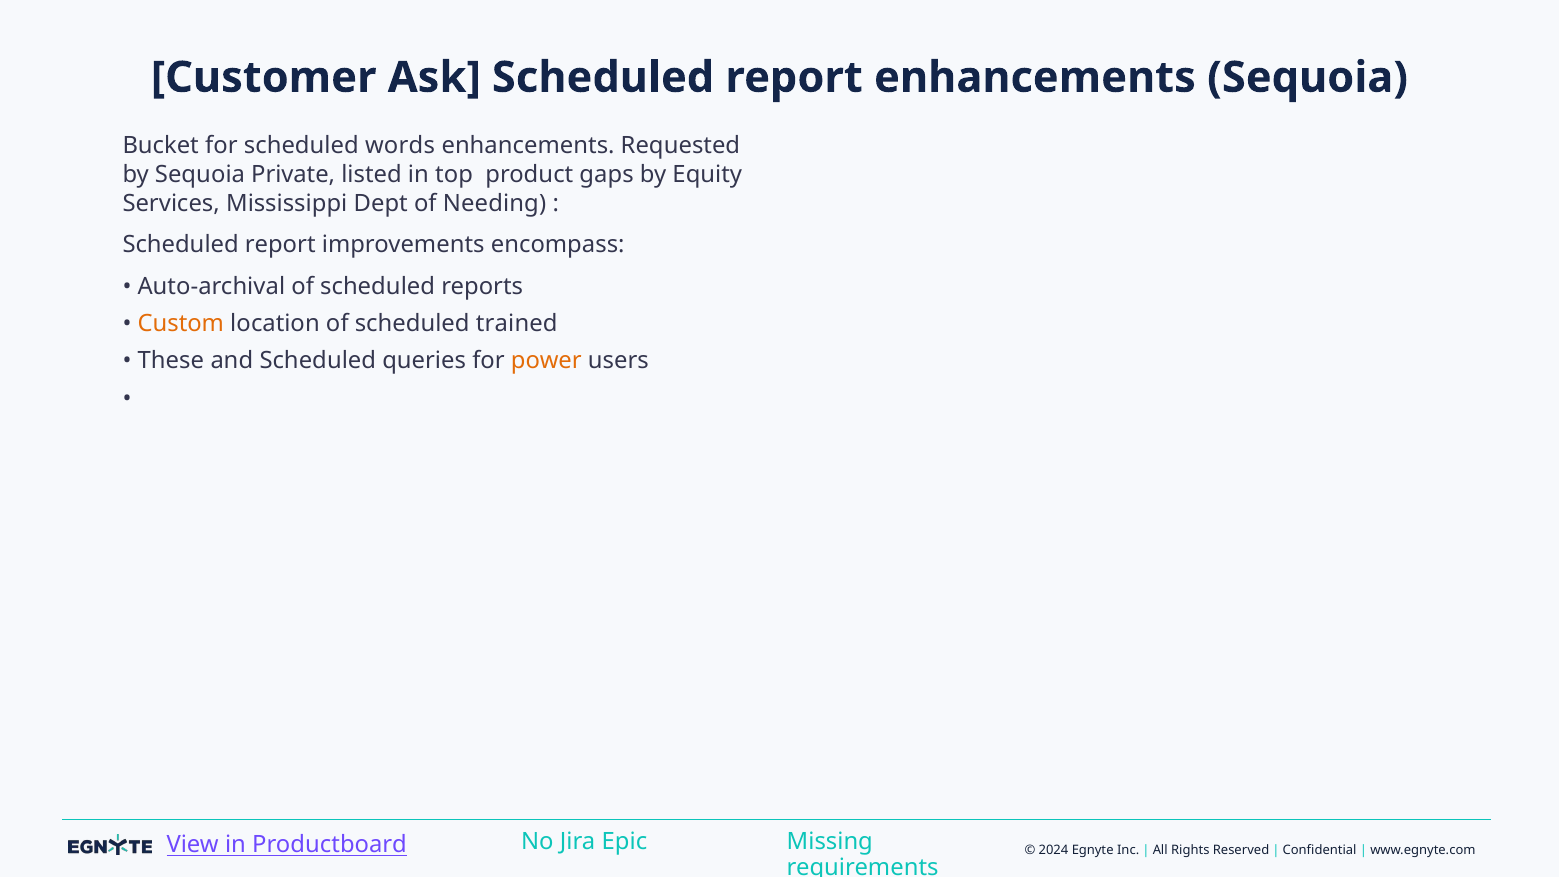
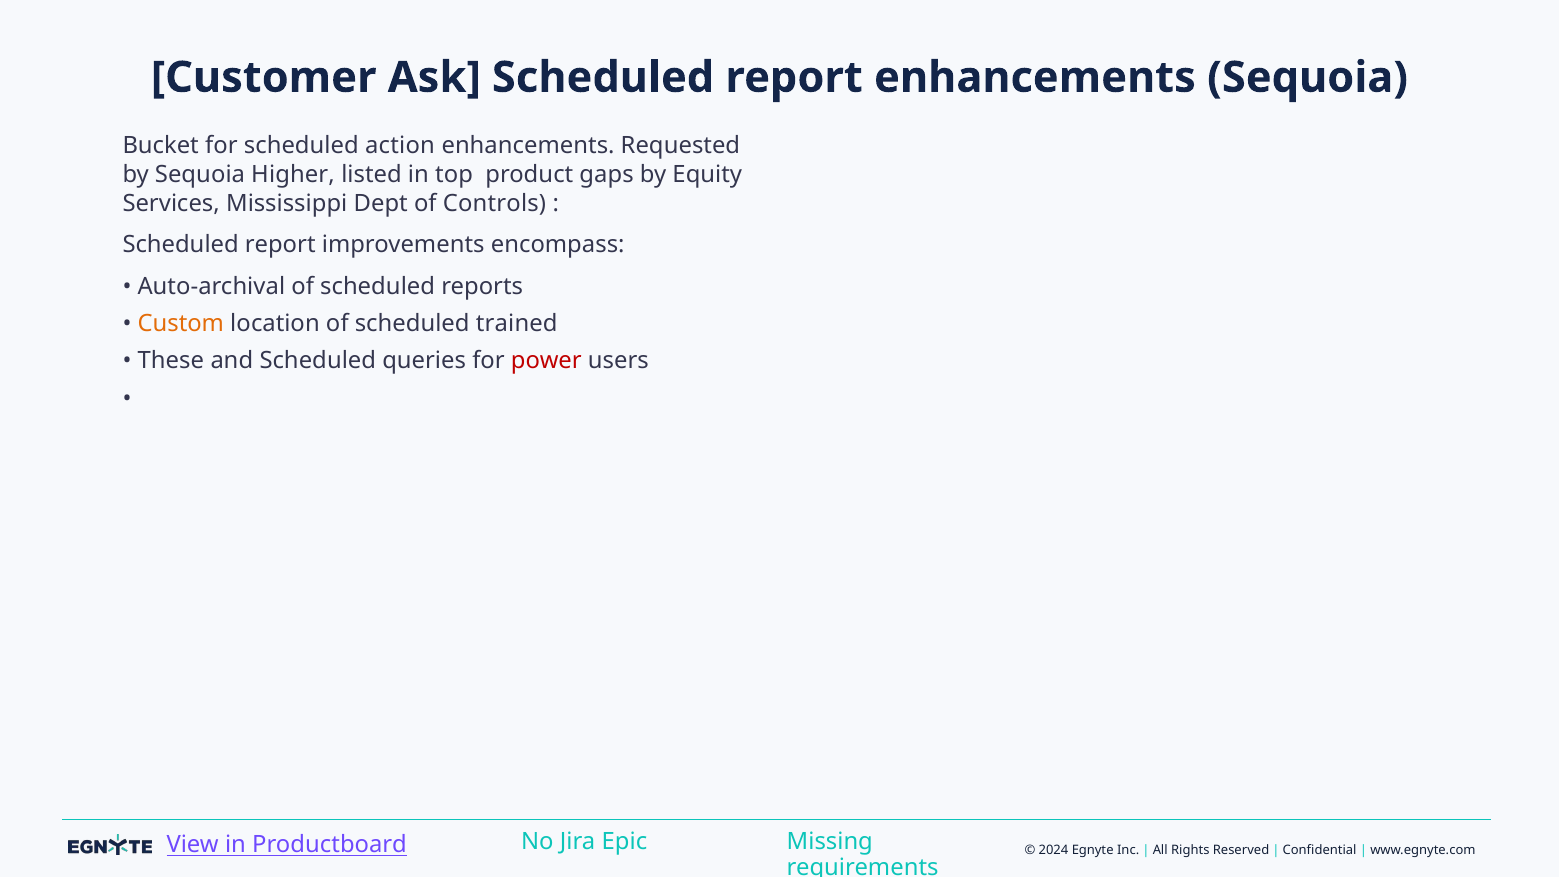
words: words -> action
Private: Private -> Higher
Needing: Needing -> Controls
power colour: orange -> red
